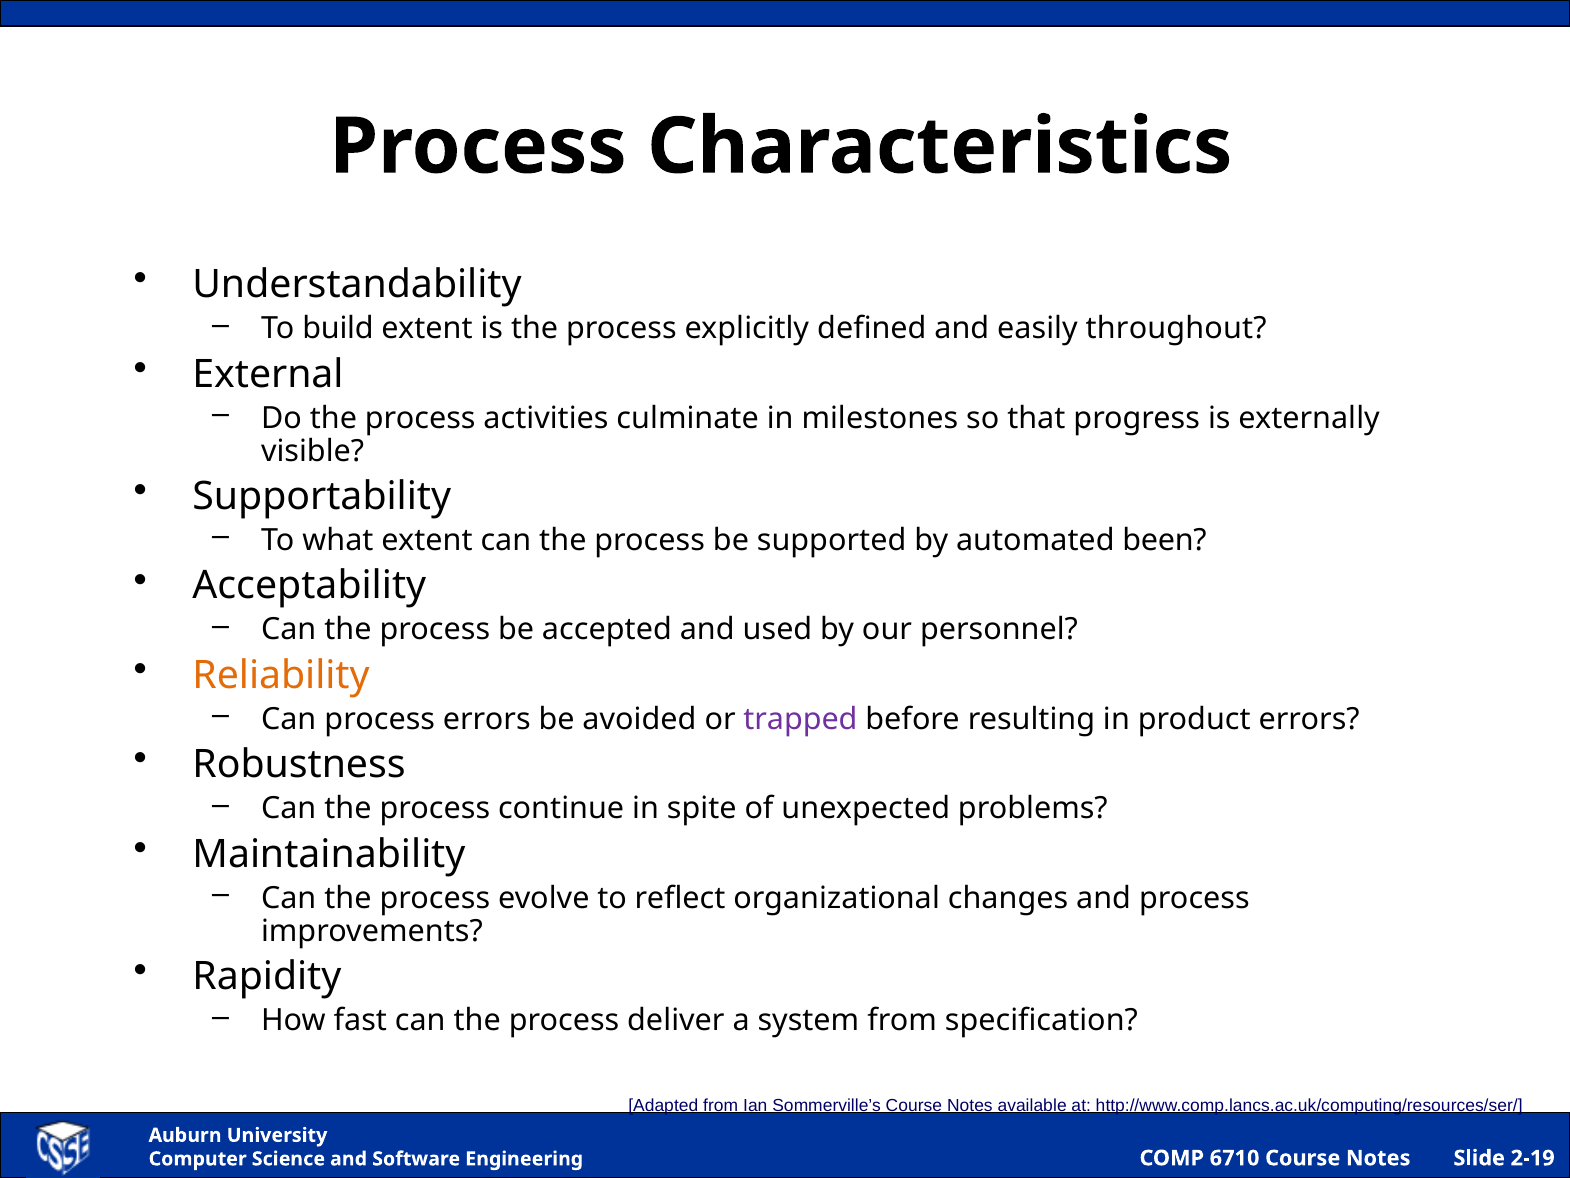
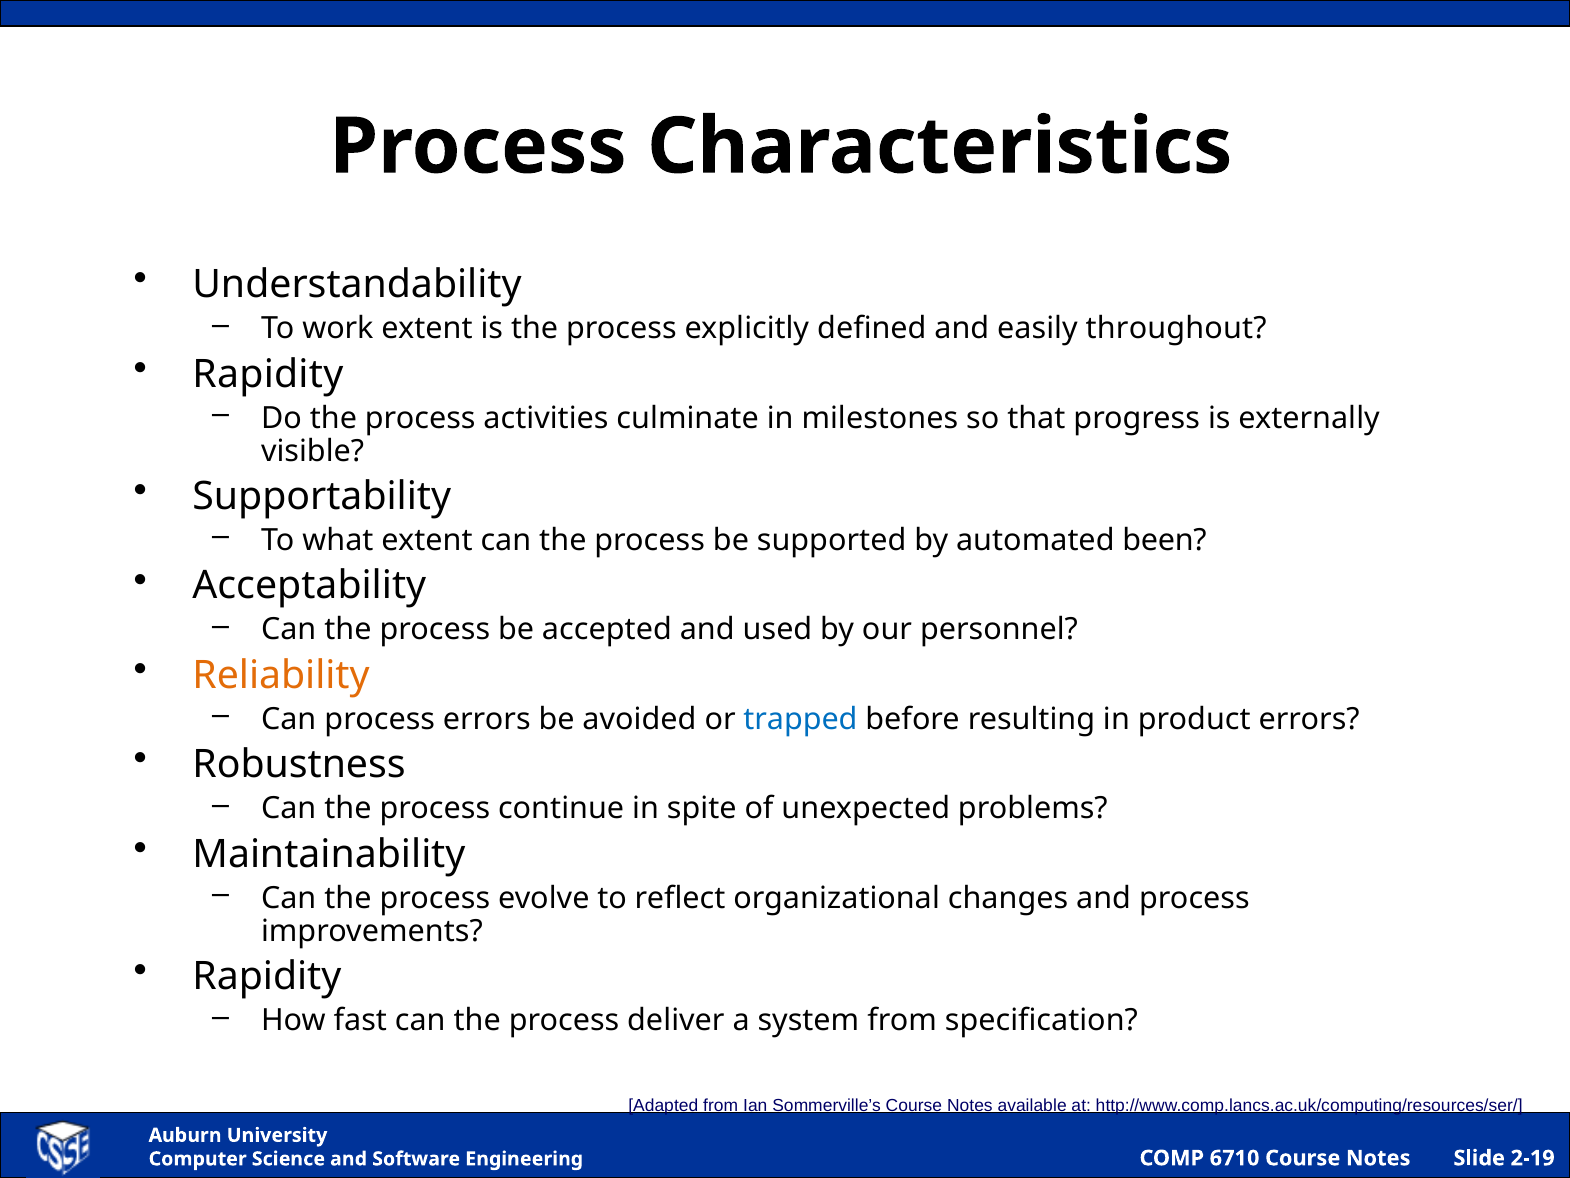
build: build -> work
External at (268, 374): External -> Rapidity
trapped colour: purple -> blue
